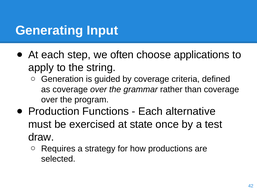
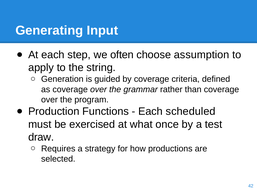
applications: applications -> assumption
alternative: alternative -> scheduled
state: state -> what
